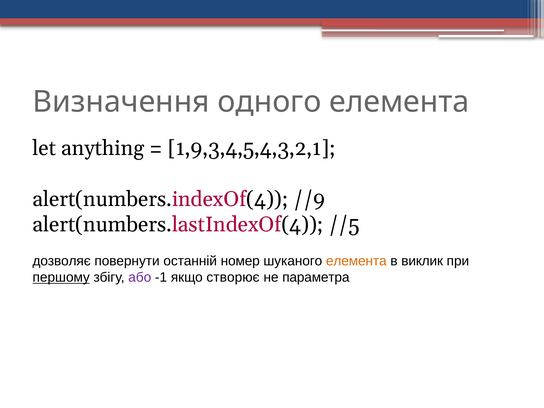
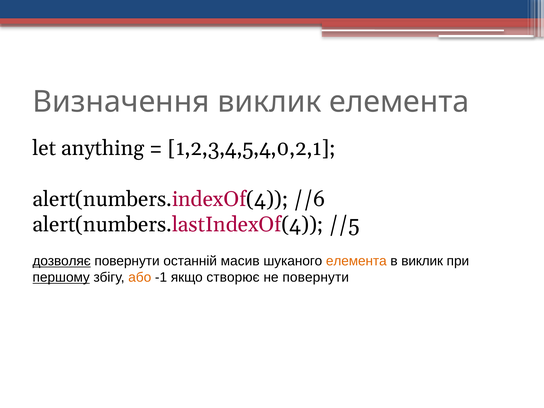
Визначення одного: одного -> виклик
1,9,3,4,5,4,3,2,1: 1,9,3,4,5,4,3,2,1 -> 1,2,3,4,5,4,0,2,1
//9: //9 -> //6
дозволяє underline: none -> present
номер: номер -> масив
або colour: purple -> orange
не параметра: параметра -> повернути
